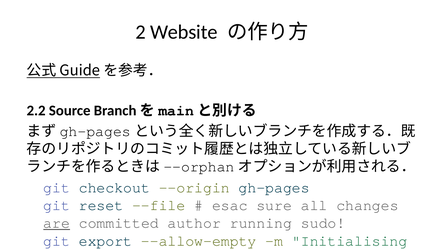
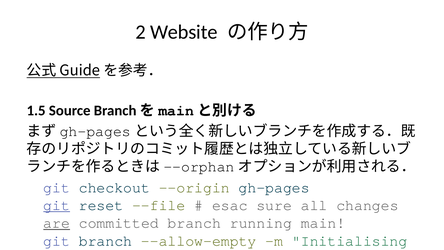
2.2 at (36, 110): 2.2 -> 1.5
git at (57, 205) underline: none -> present
committed author: author -> branch
running sudo: sudo -> main
git export: export -> branch
